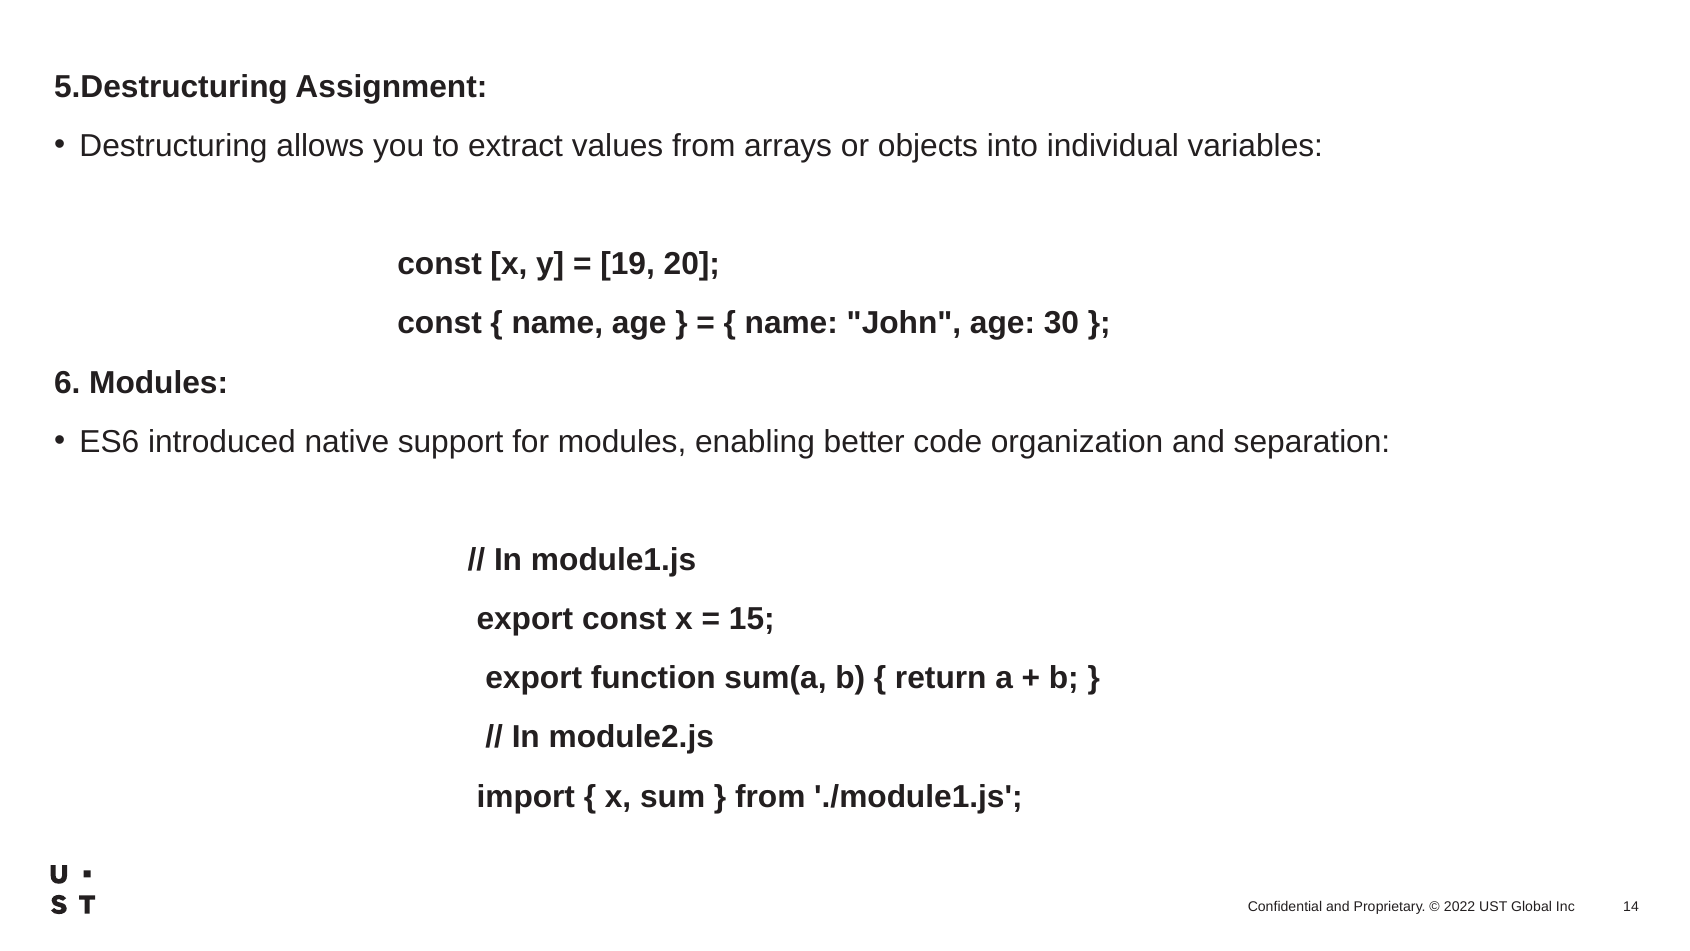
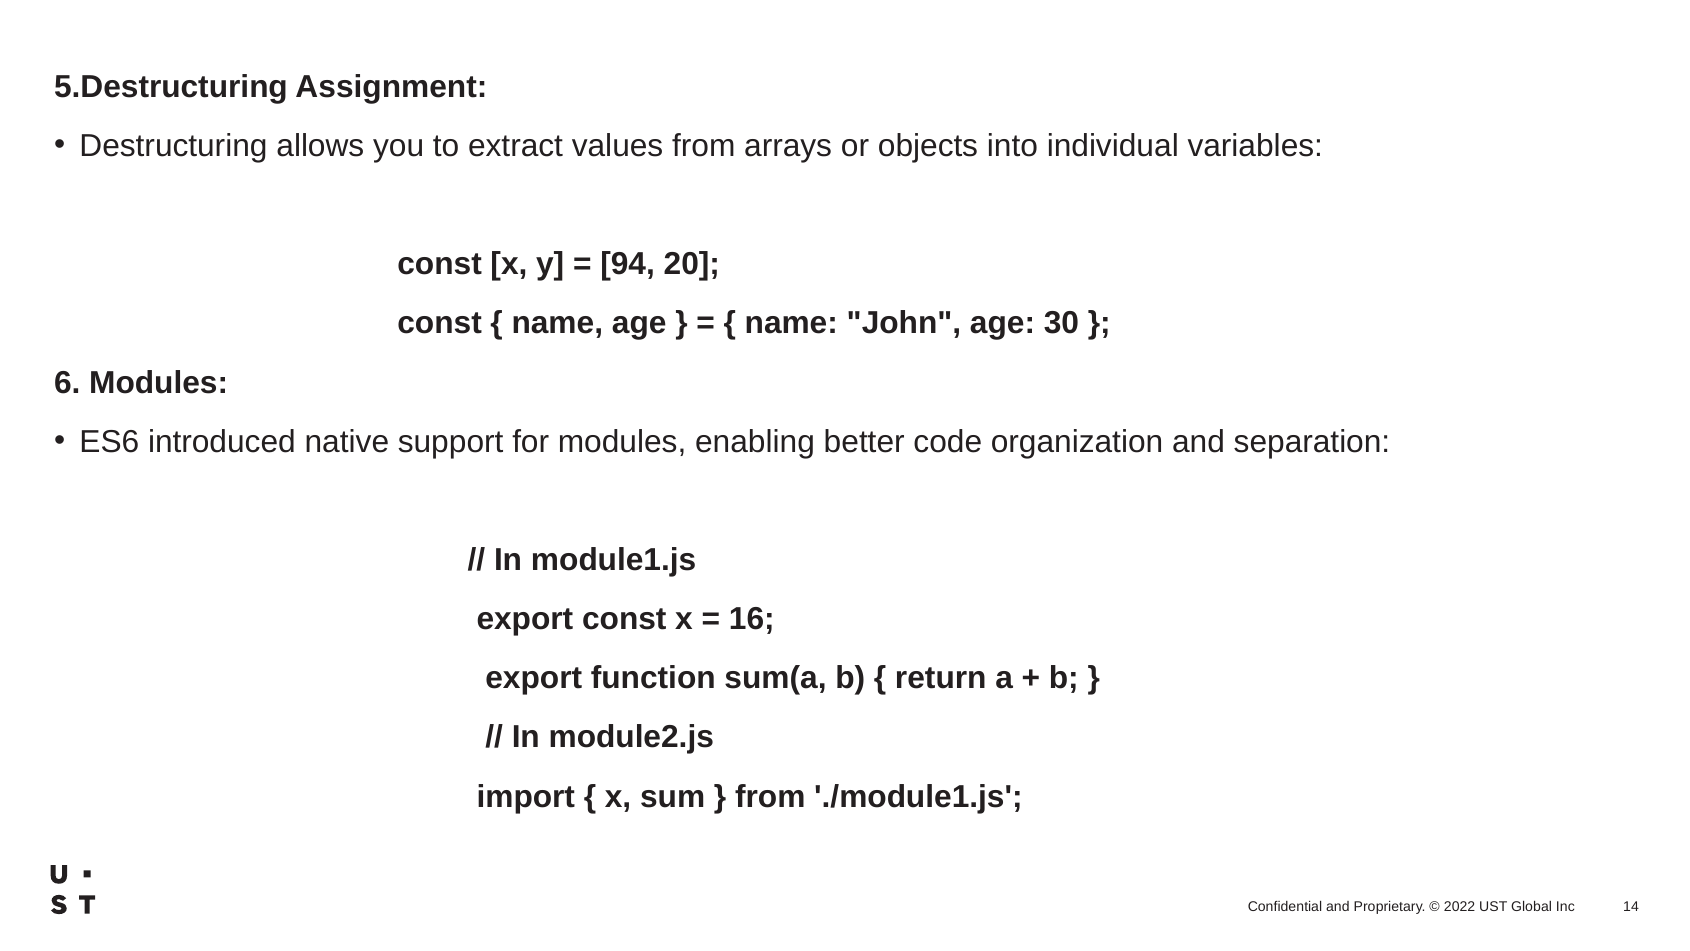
19: 19 -> 94
15: 15 -> 16
